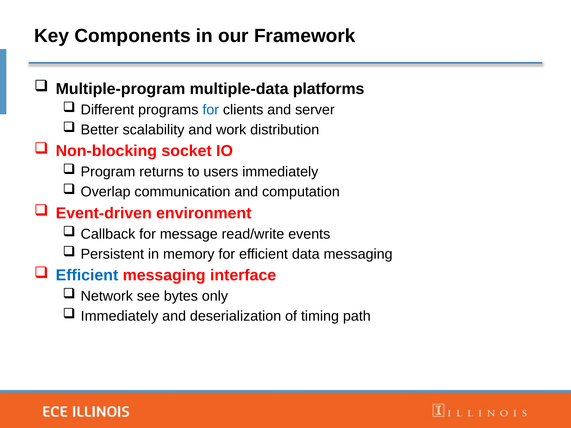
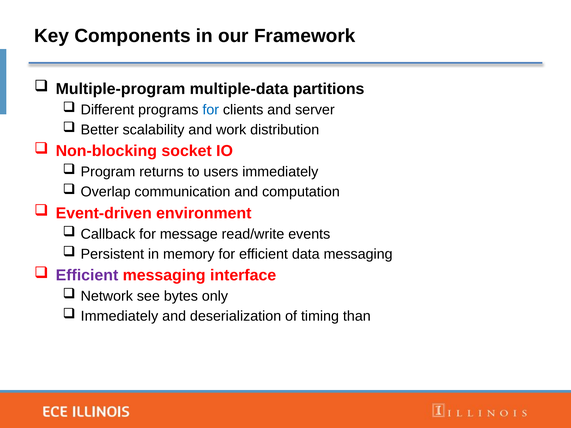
platforms: platforms -> partitions
Efficient at (87, 276) colour: blue -> purple
path: path -> than
